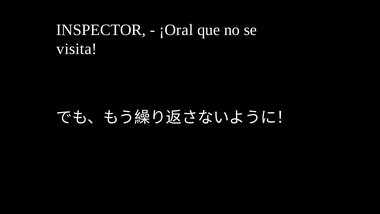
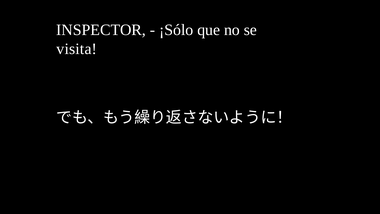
¡Oral: ¡Oral -> ¡Sólo
